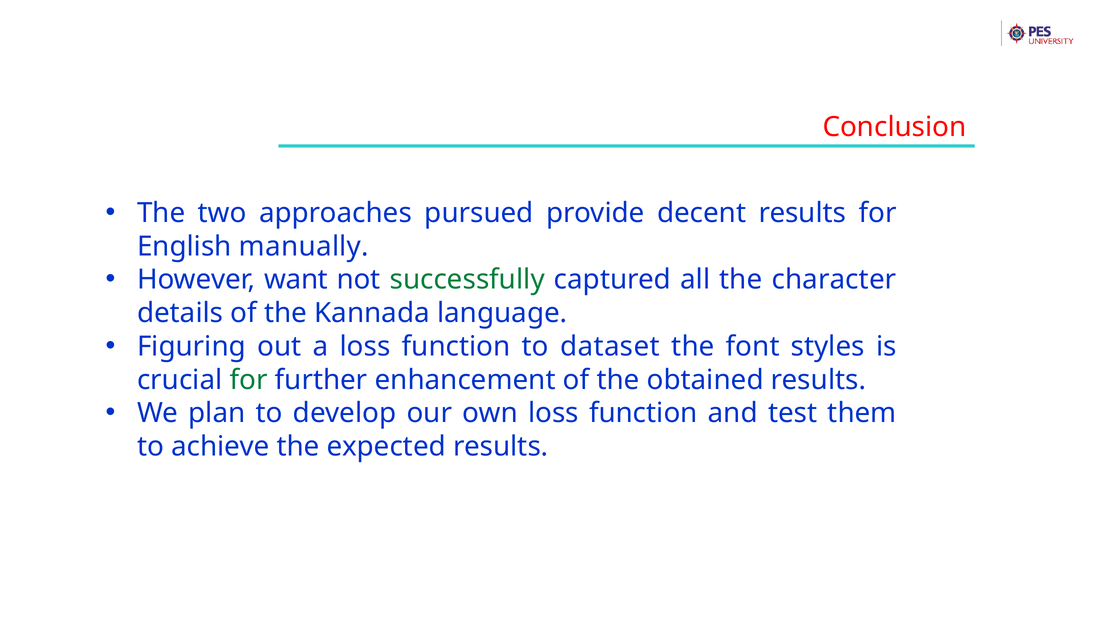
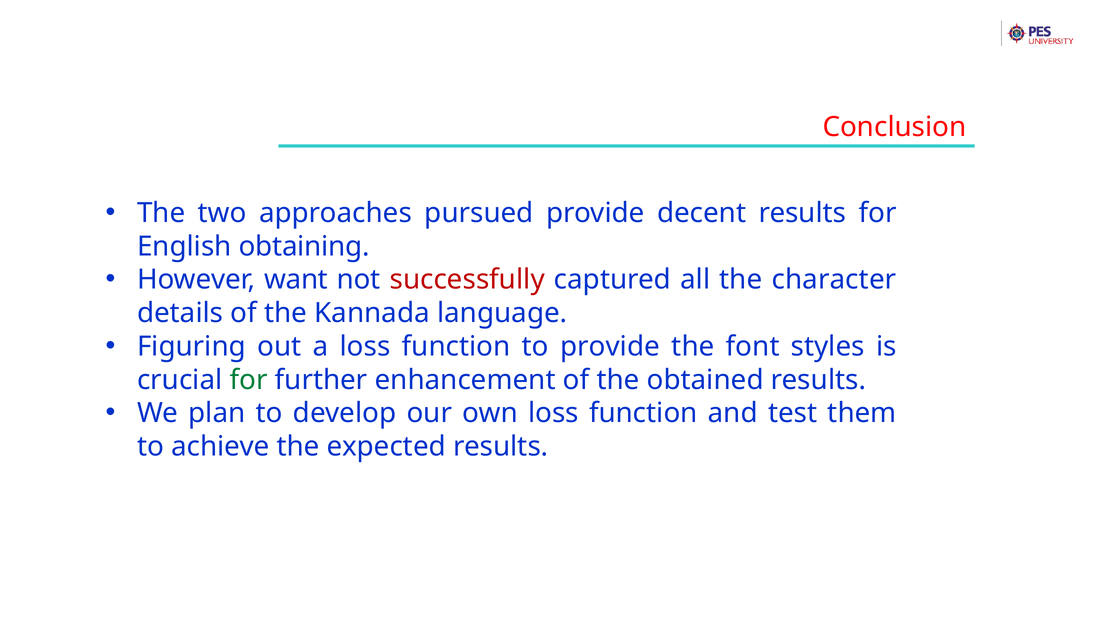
manually: manually -> obtaining
successfully colour: green -> red
to dataset: dataset -> provide
